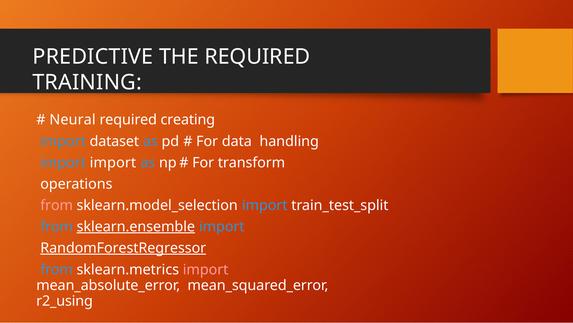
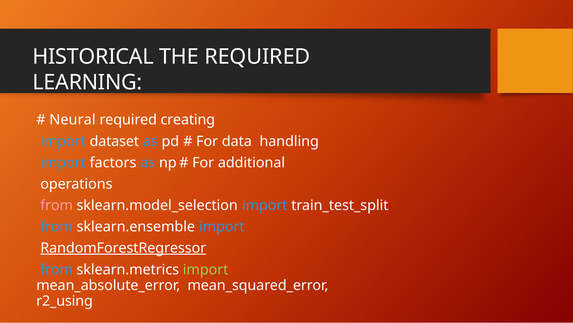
PREDICTIVE: PREDICTIVE -> HISTORICAL
TRAINING: TRAINING -> LEARNING
import import: import -> factors
transform: transform -> additional
sklearn.ensemble underline: present -> none
import at (206, 269) colour: pink -> light green
